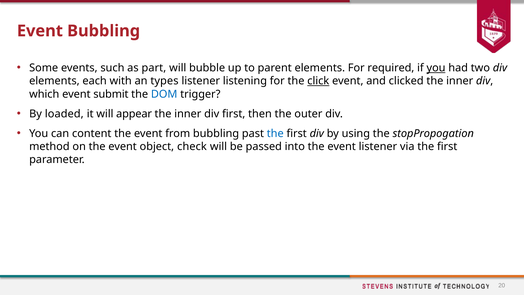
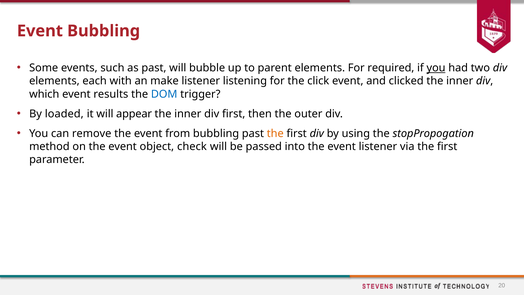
as part: part -> past
types: types -> make
click underline: present -> none
submit: submit -> results
content: content -> remove
the at (275, 133) colour: blue -> orange
